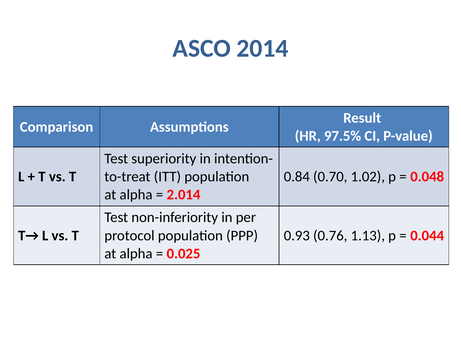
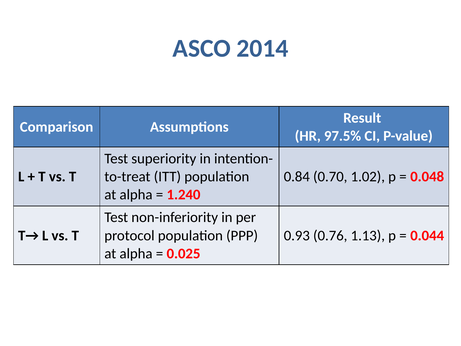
2.014: 2.014 -> 1.240
